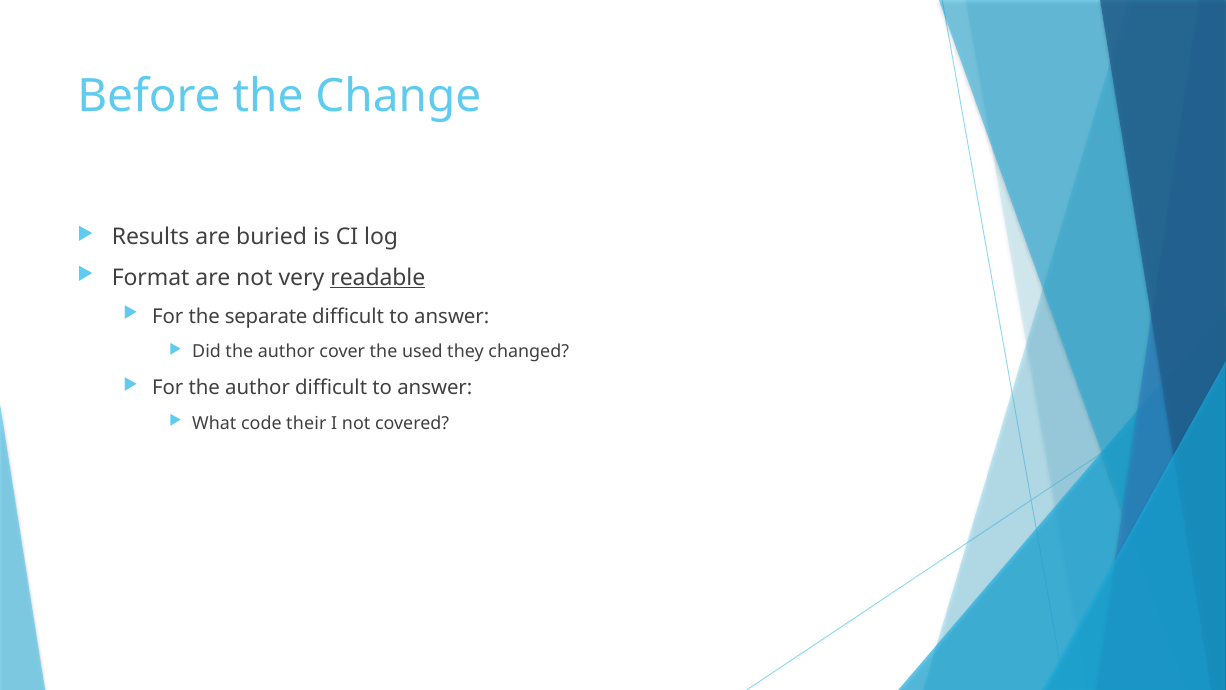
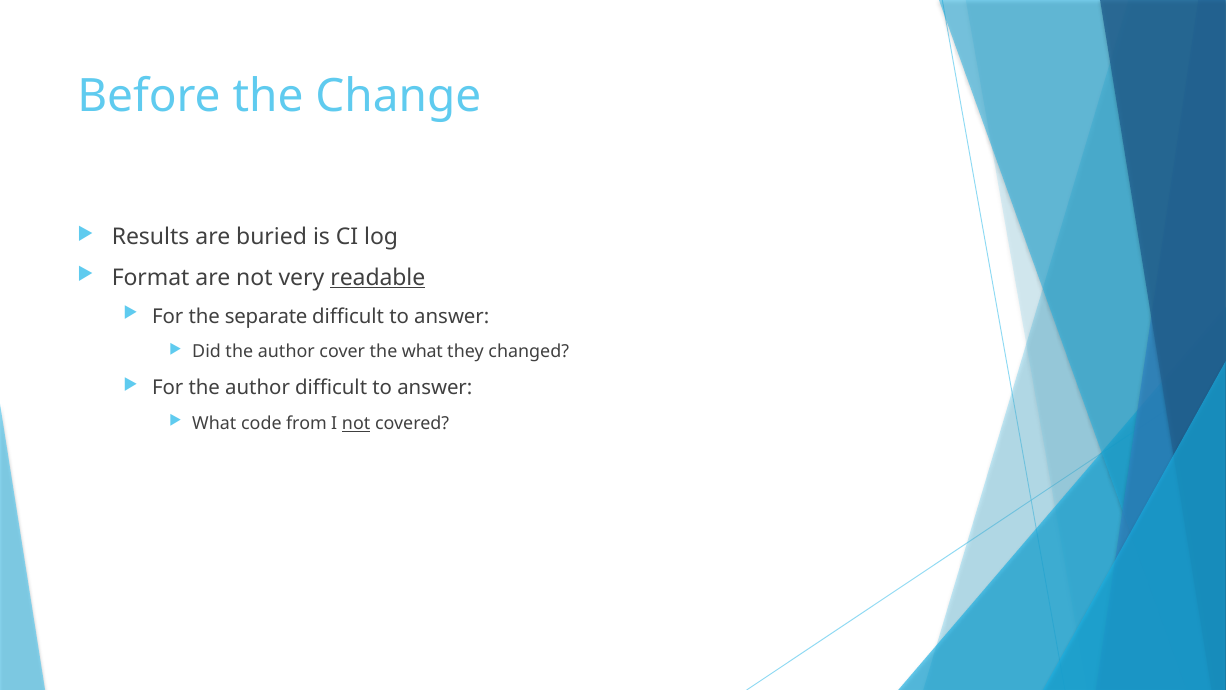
the used: used -> what
their: their -> from
not at (356, 423) underline: none -> present
